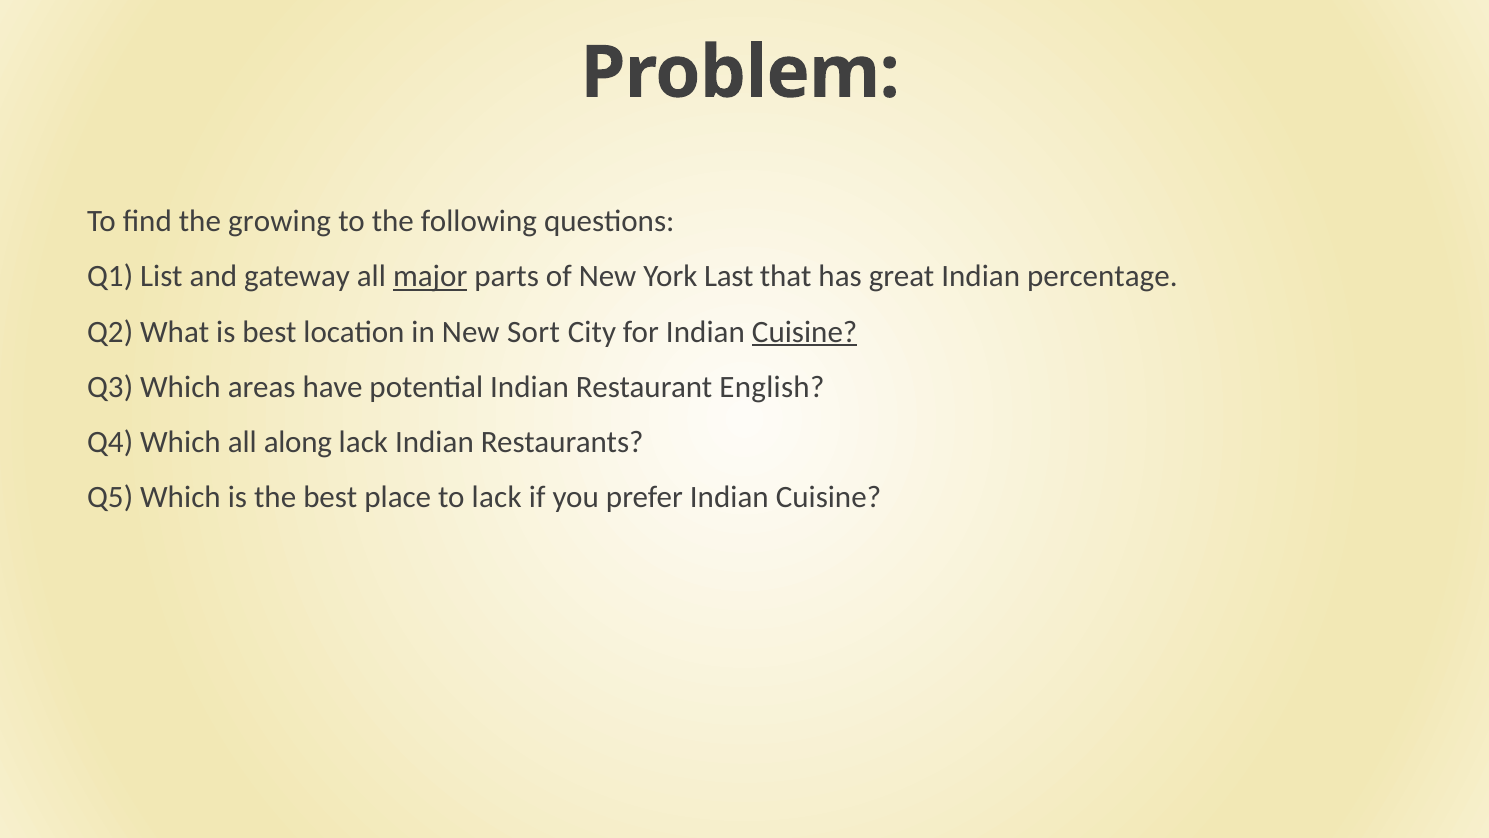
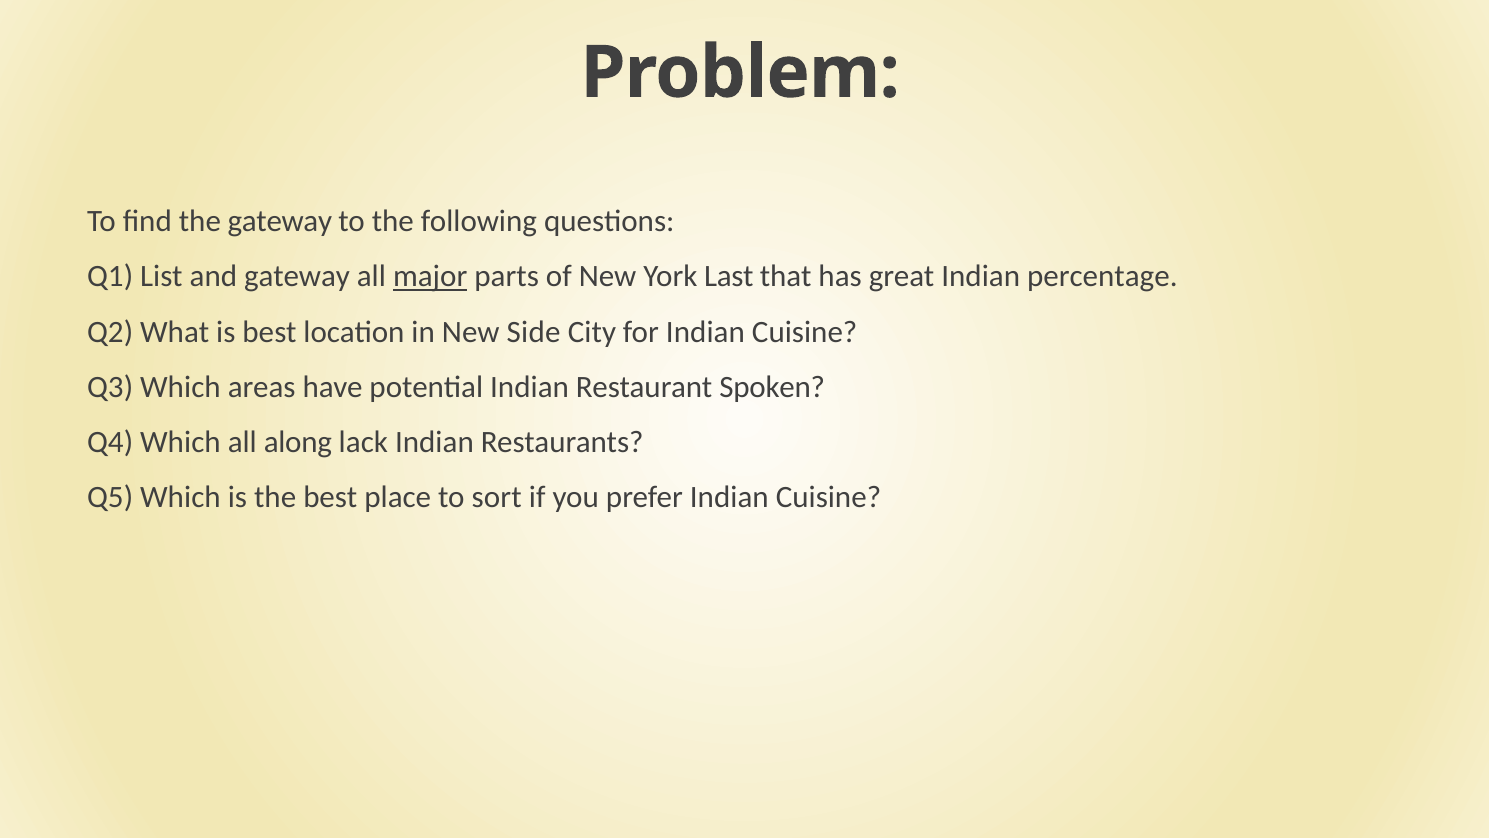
the growing: growing -> gateway
Sort: Sort -> Side
Cuisine at (805, 332) underline: present -> none
English: English -> Spoken
to lack: lack -> sort
